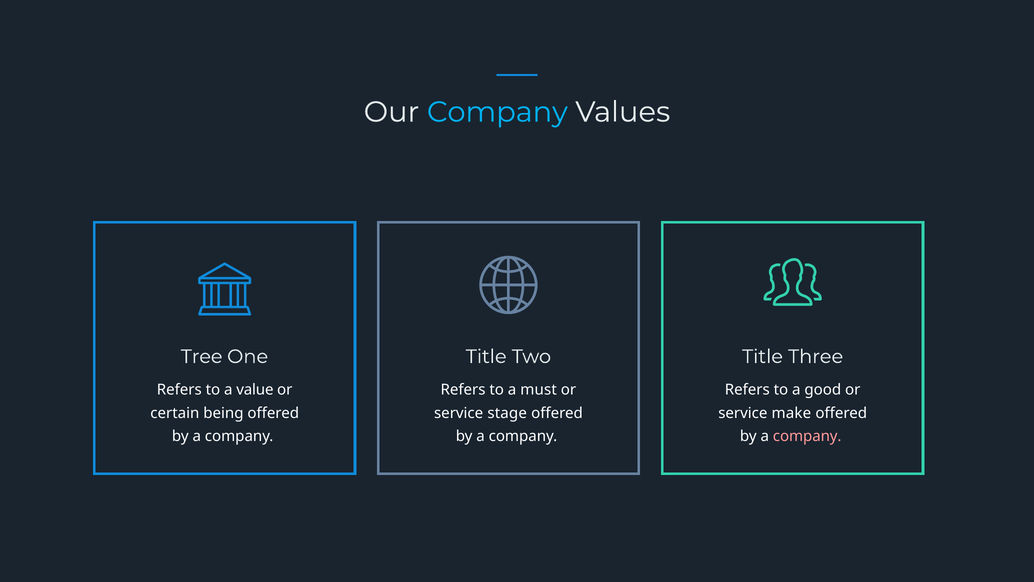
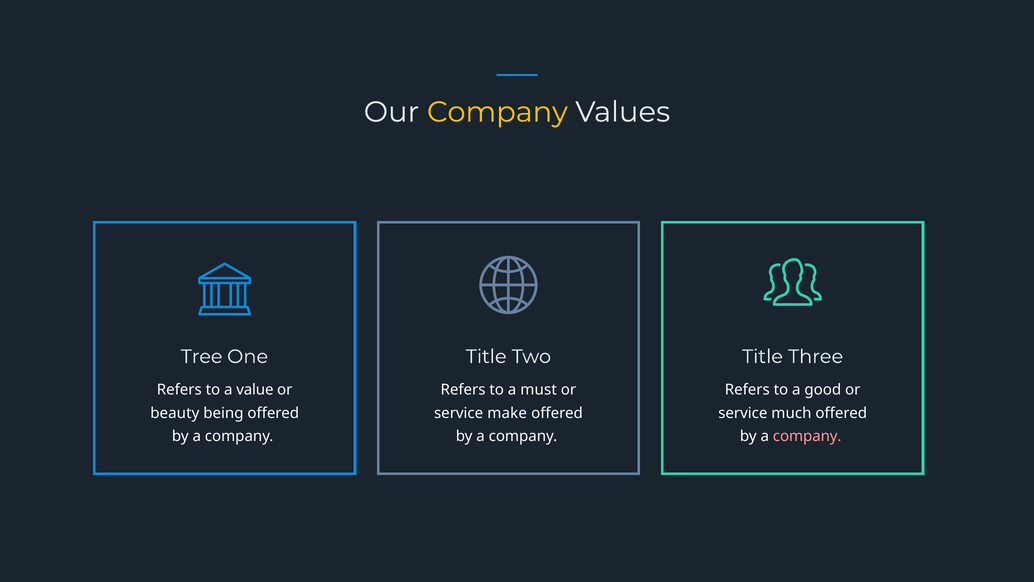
Company at (497, 112) colour: light blue -> yellow
certain: certain -> beauty
stage: stage -> make
make: make -> much
